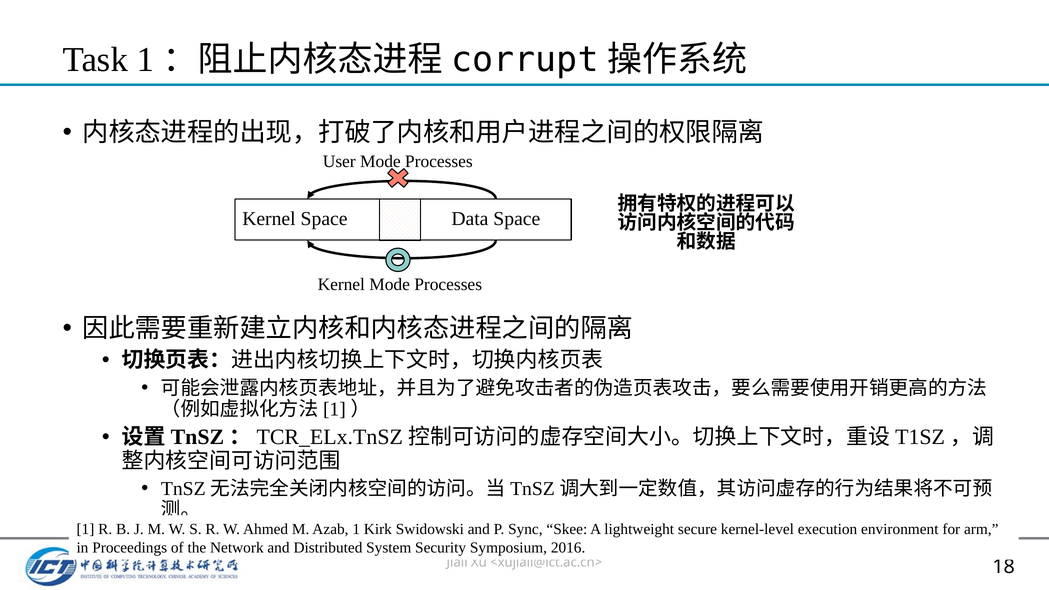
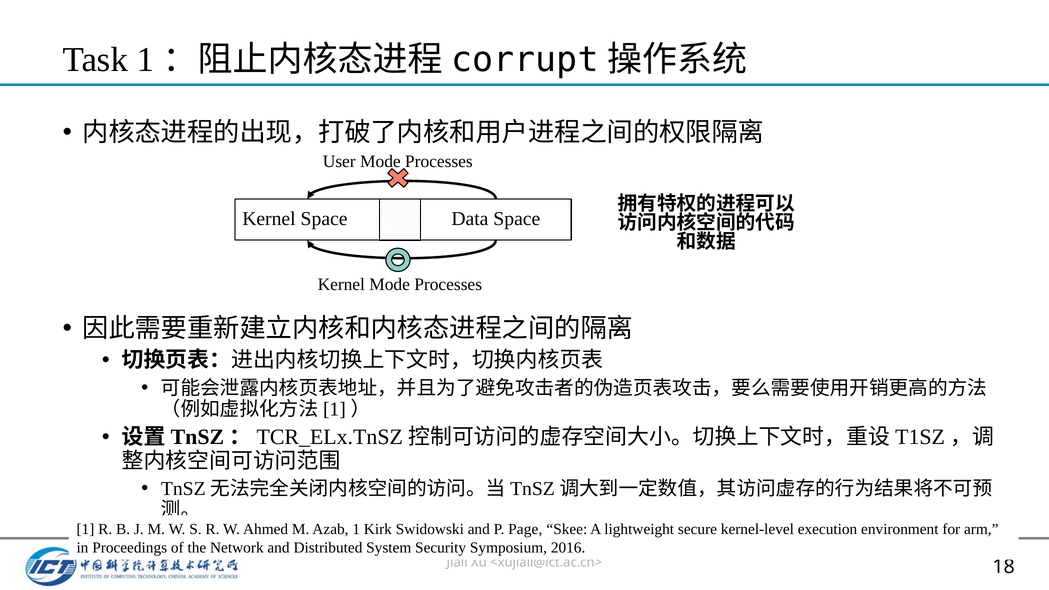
Sync: Sync -> Page
